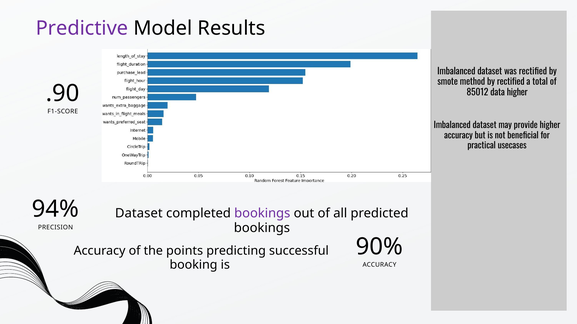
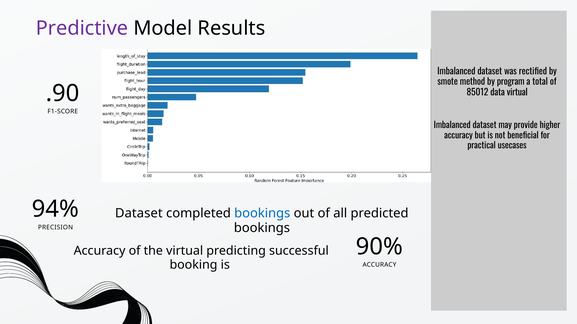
by rectified: rectified -> program
data higher: higher -> virtual
bookings at (262, 214) colour: purple -> blue
the points: points -> virtual
